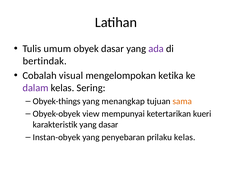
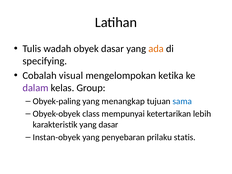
umum: umum -> wadah
ada colour: purple -> orange
bertindak: bertindak -> specifying
Sering: Sering -> Group
Obyek-things: Obyek-things -> Obyek-paling
sama colour: orange -> blue
view: view -> class
kueri: kueri -> lebih
prilaku kelas: kelas -> statis
